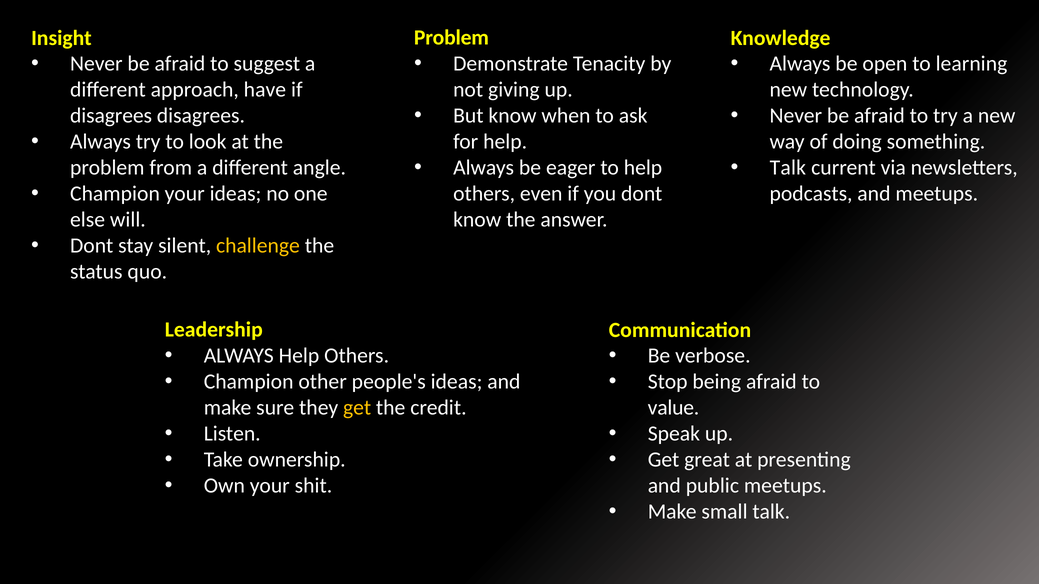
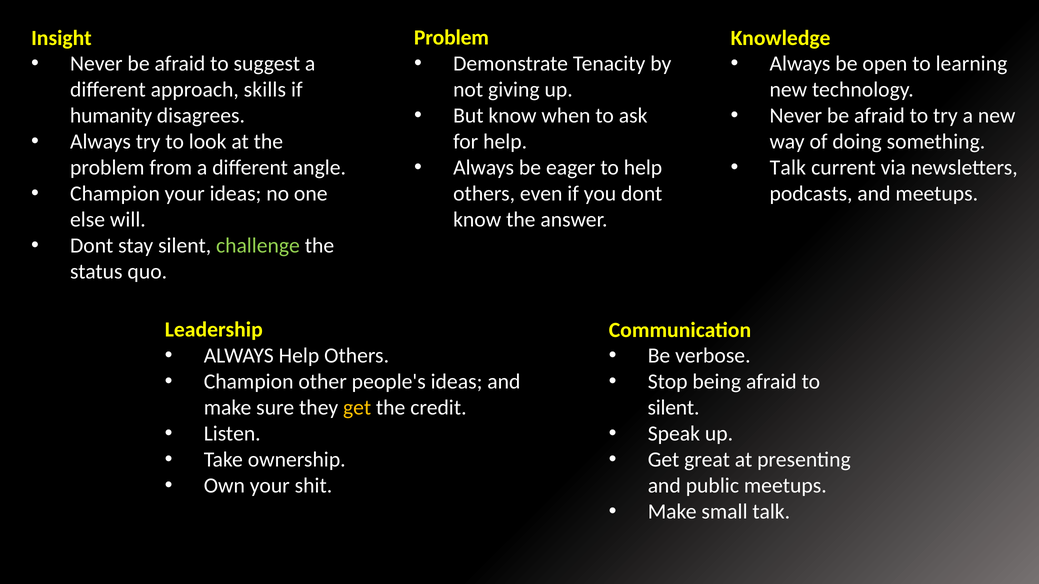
have: have -> skills
disagrees at (111, 116): disagrees -> humanity
challenge colour: yellow -> light green
value at (674, 408): value -> silent
